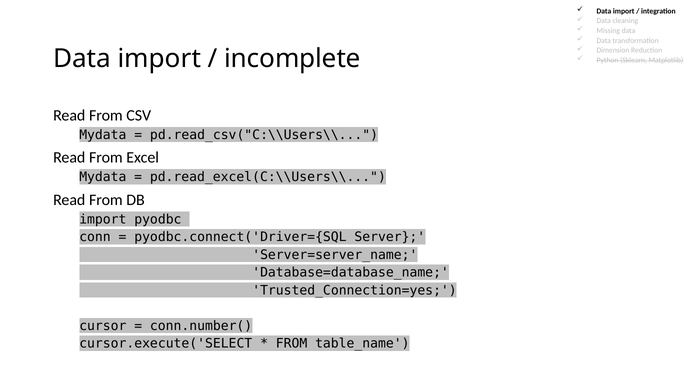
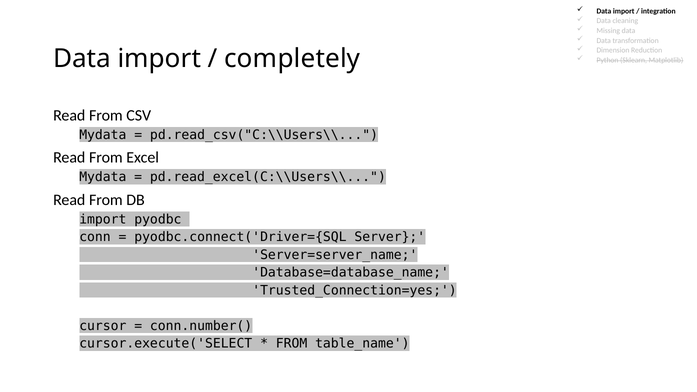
incomplete: incomplete -> completely
